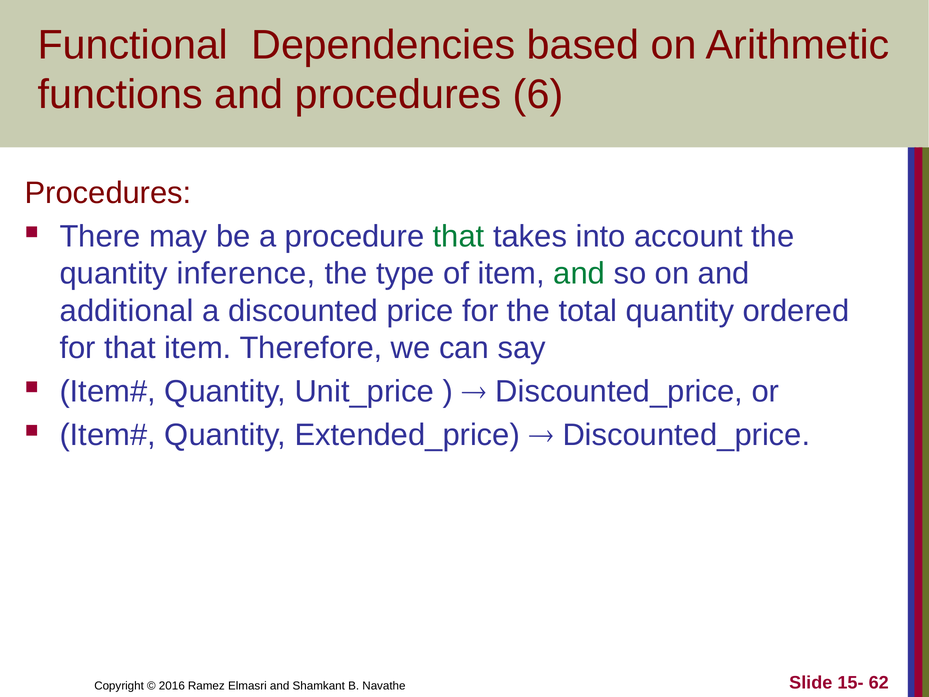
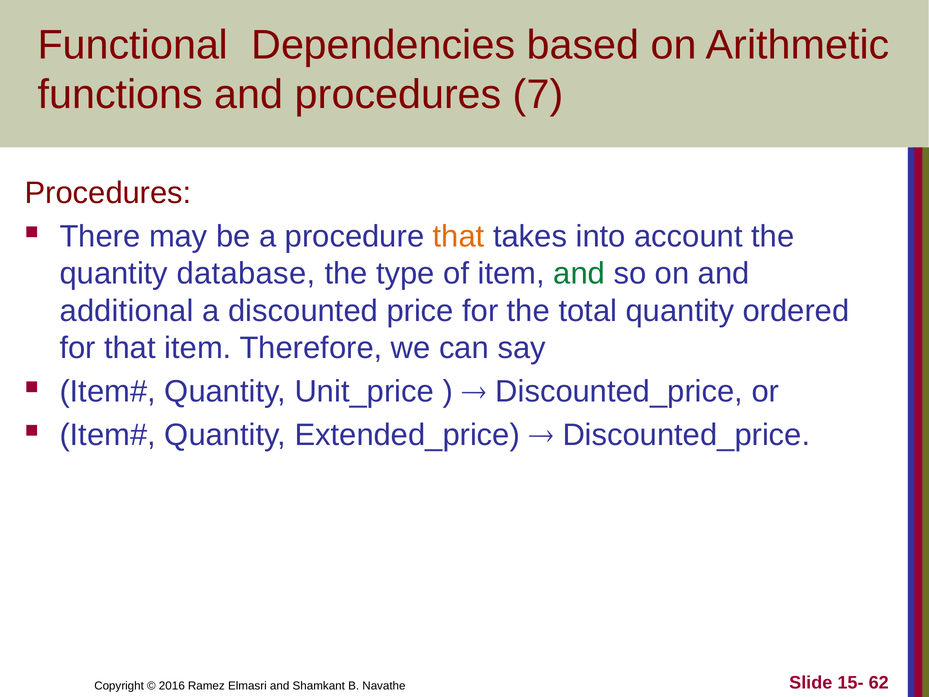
6: 6 -> 7
that at (459, 236) colour: green -> orange
inference: inference -> database
